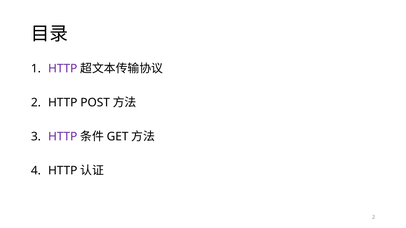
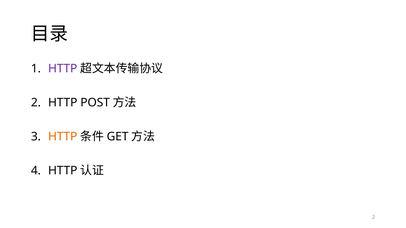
HTTP at (63, 137) colour: purple -> orange
